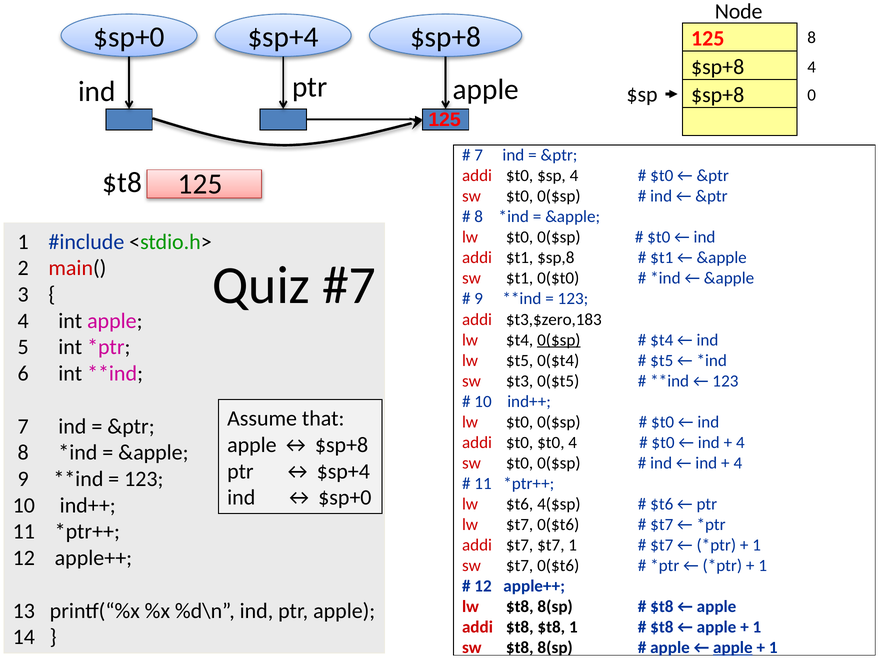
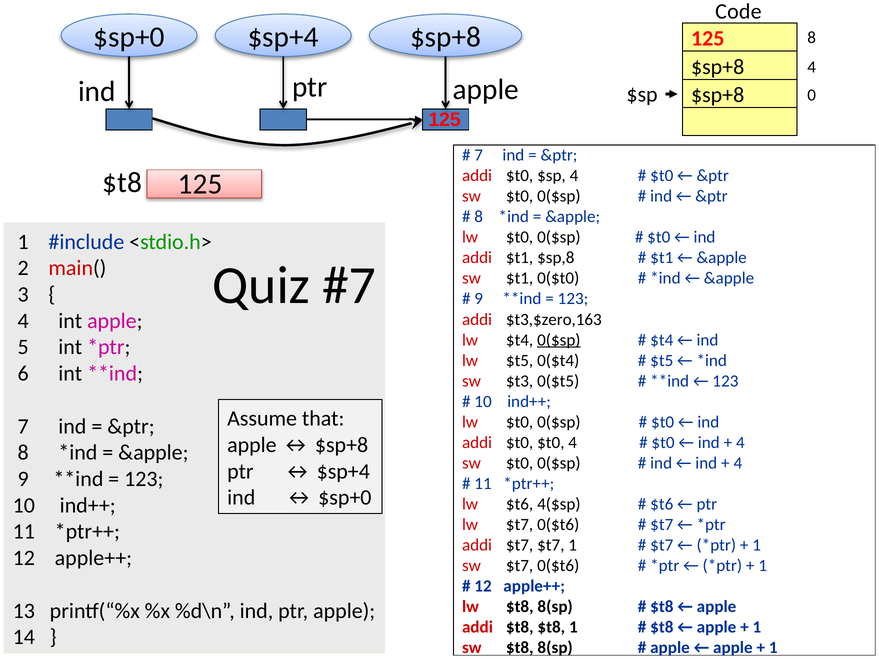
Node: Node -> Code
$t3,$zero,183: $t3,$zero,183 -> $t3,$zero,163
apple at (733, 648) underline: present -> none
